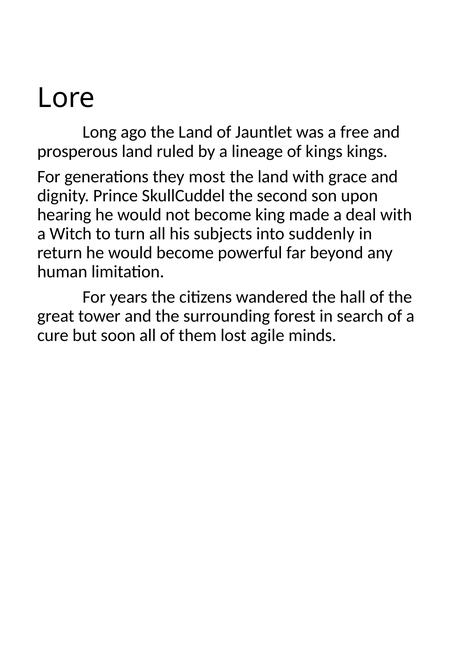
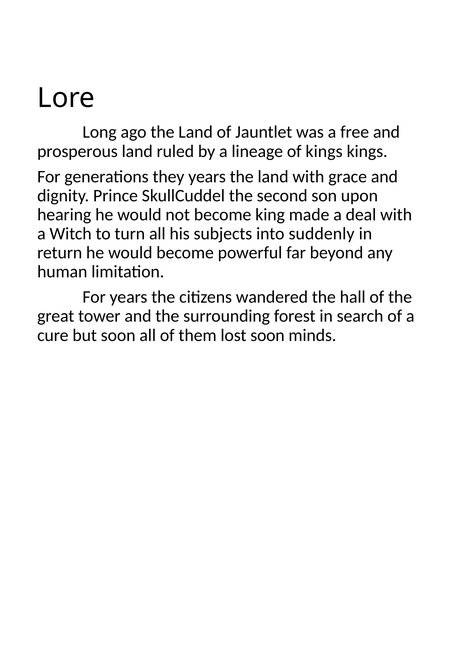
they most: most -> years
lost agile: agile -> soon
